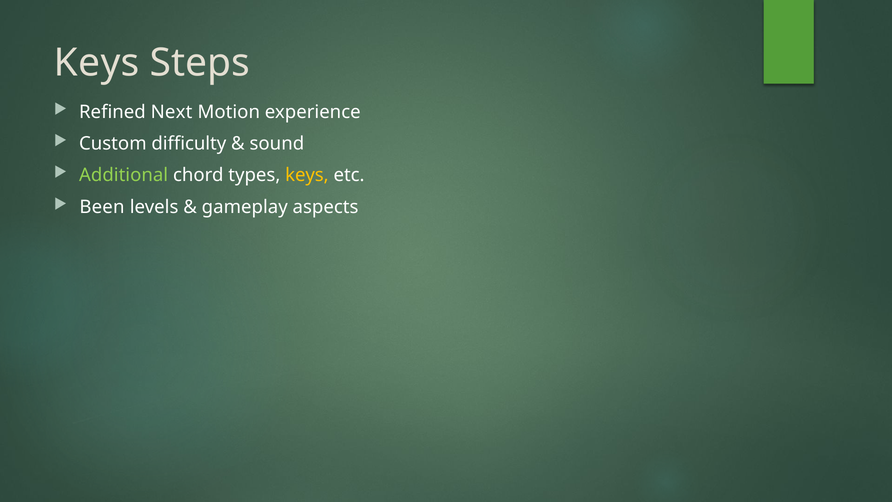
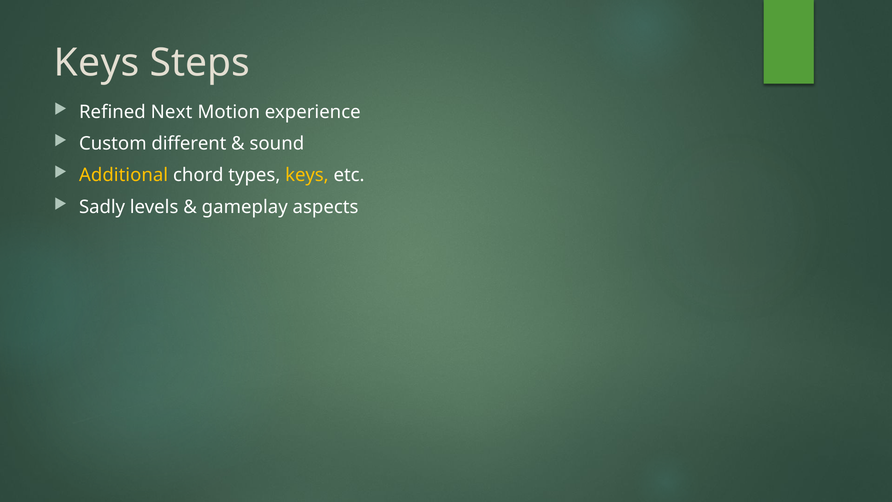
difficulty: difficulty -> different
Additional colour: light green -> yellow
Been: Been -> Sadly
